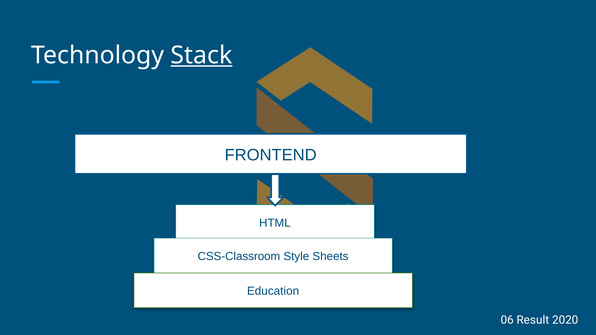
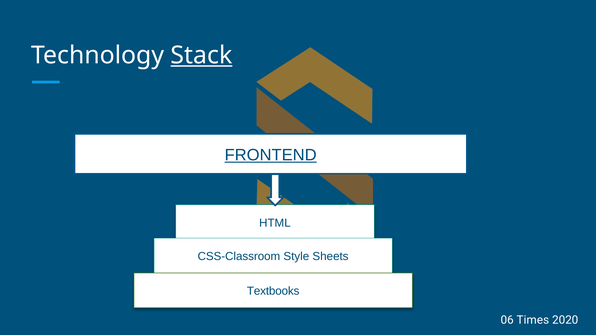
FRONTEND underline: none -> present
Education: Education -> Textbooks
Result: Result -> Times
